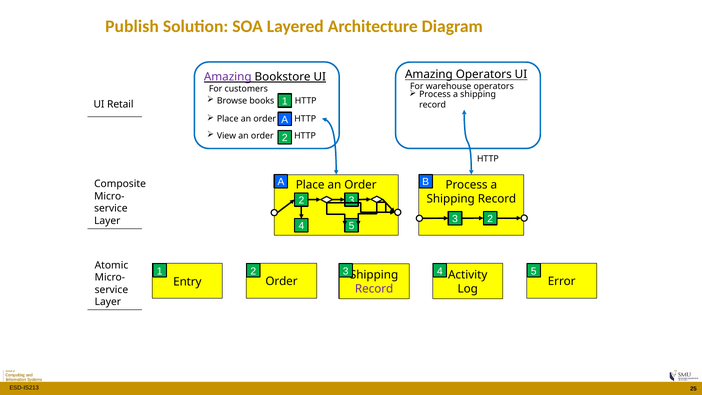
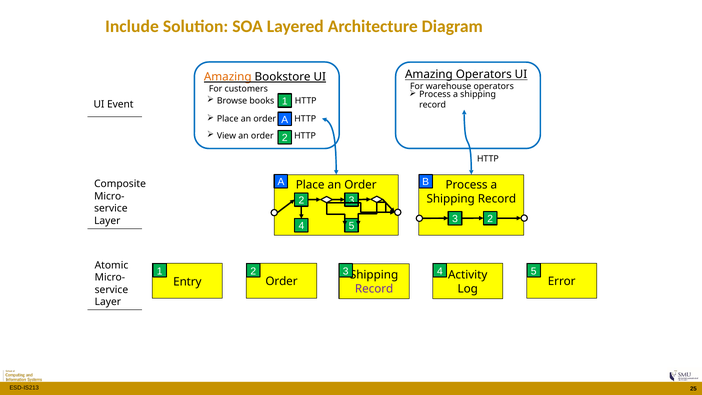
Publish: Publish -> Include
Amazing at (228, 77) colour: purple -> orange
Retail: Retail -> Event
